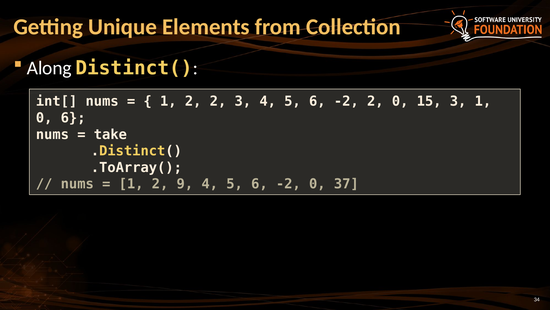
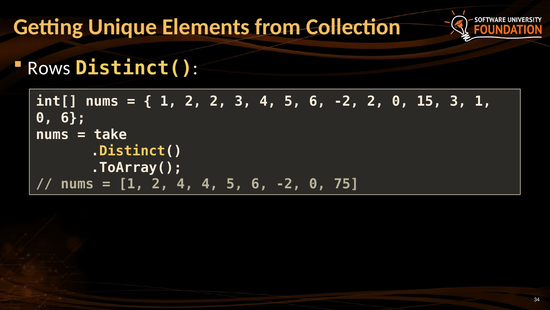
Along: Along -> Rows
2 9: 9 -> 4
37: 37 -> 75
